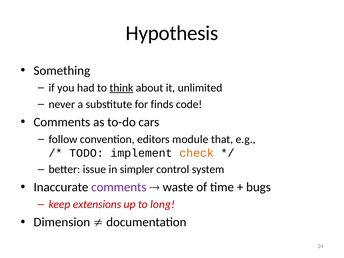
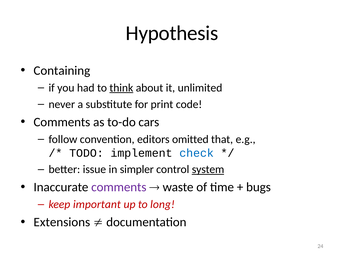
Something: Something -> Containing
finds: finds -> print
module: module -> omitted
check colour: orange -> blue
system underline: none -> present
extensions: extensions -> important
Dimension: Dimension -> Extensions
